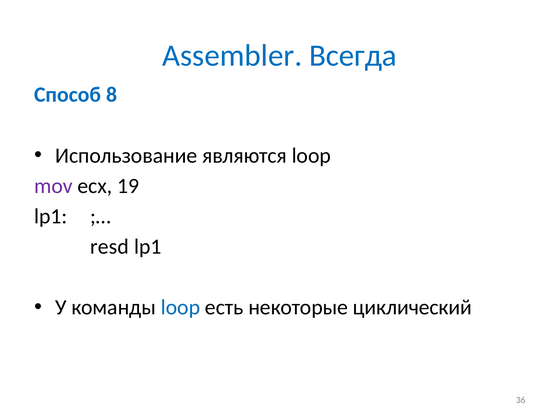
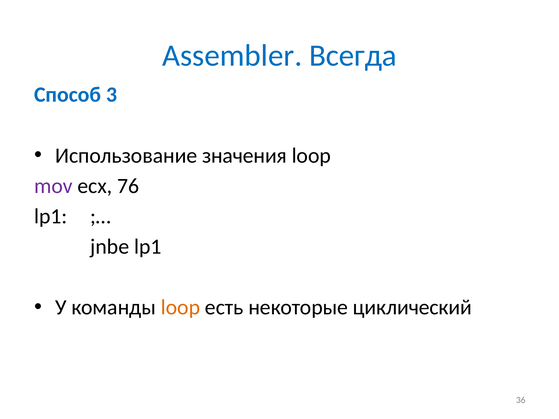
8: 8 -> 3
являются: являются -> значения
19: 19 -> 76
resd: resd -> jnbe
loop at (180, 308) colour: blue -> orange
